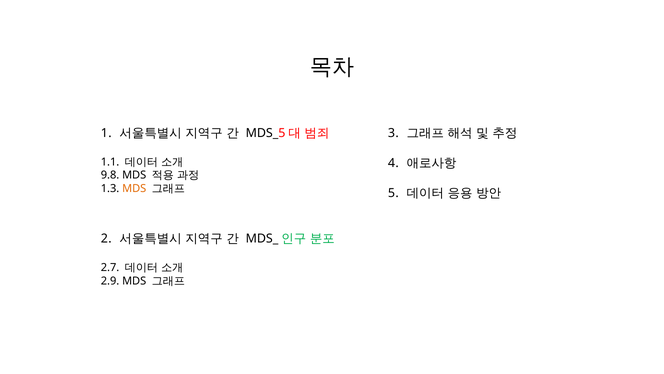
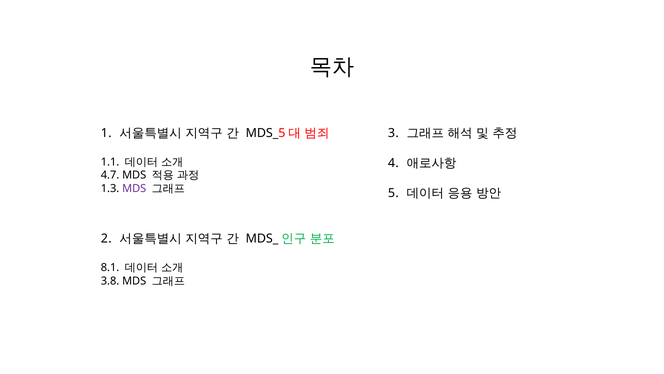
9.8: 9.8 -> 4.7
MDS at (134, 188) colour: orange -> purple
2.7: 2.7 -> 8.1
2.9: 2.9 -> 3.8
